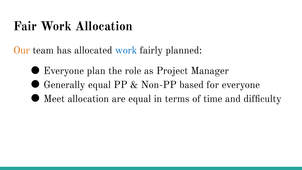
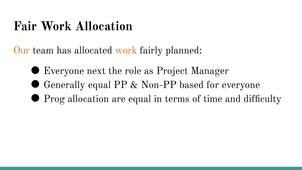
work at (126, 50) colour: blue -> orange
plan: plan -> next
Meet: Meet -> Prog
